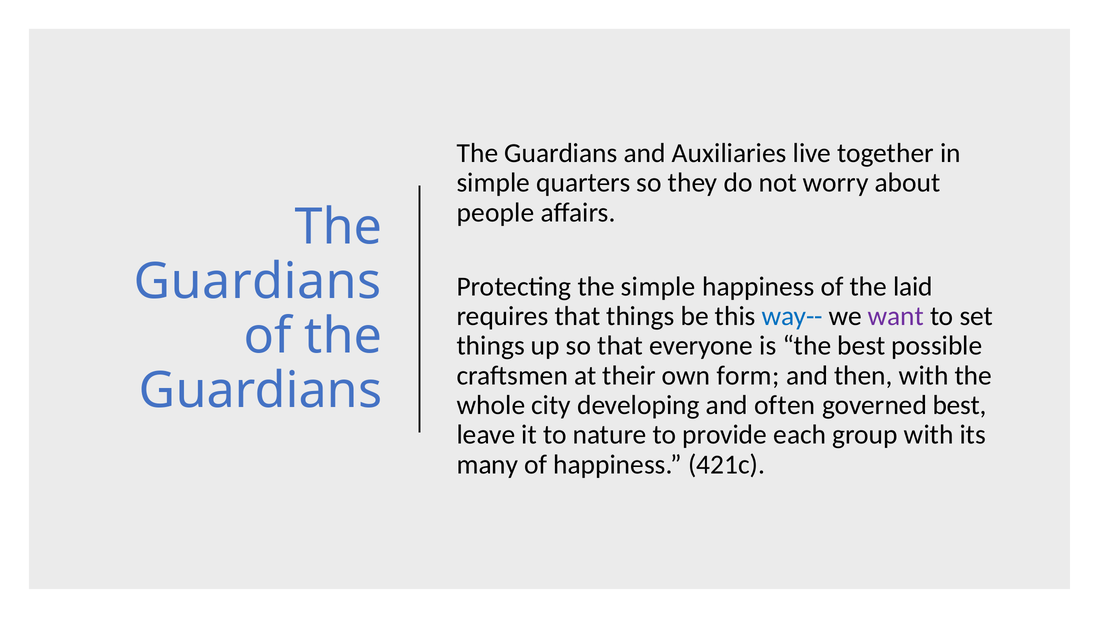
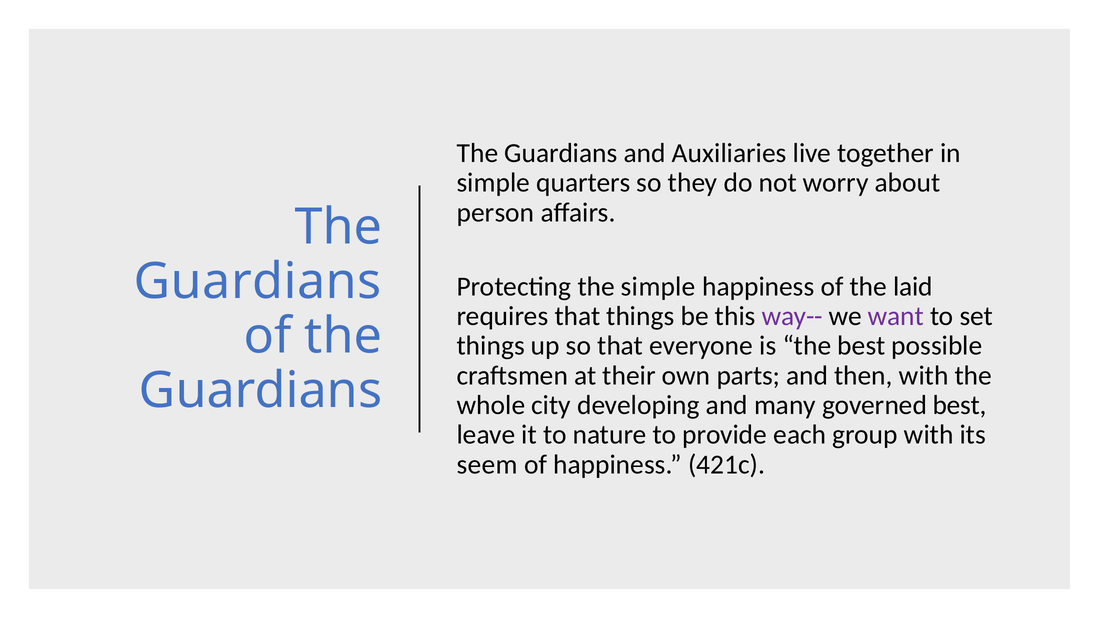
people: people -> person
way-- colour: blue -> purple
form: form -> parts
often: often -> many
many: many -> seem
